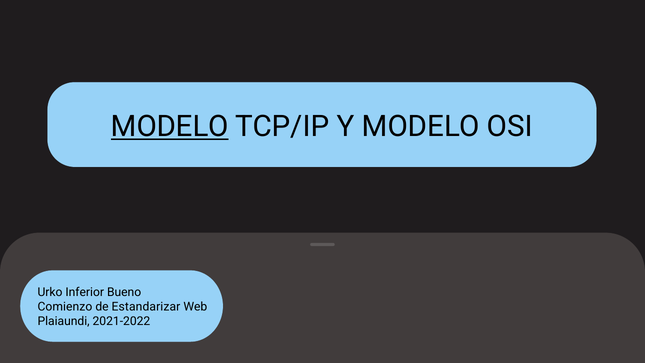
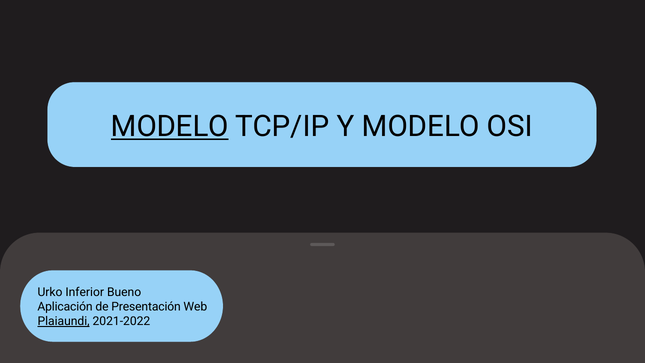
Comienzo: Comienzo -> Aplicación
Estandarizar: Estandarizar -> Presentación
Plaiaundi underline: none -> present
